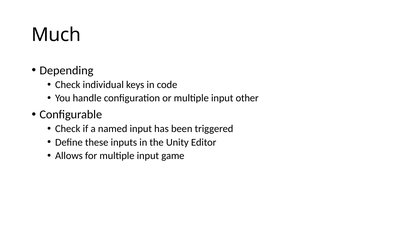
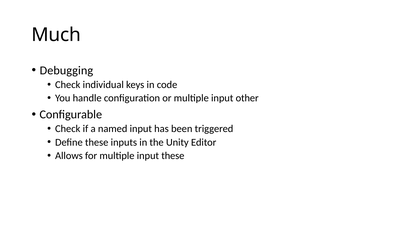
Depending: Depending -> Debugging
input game: game -> these
